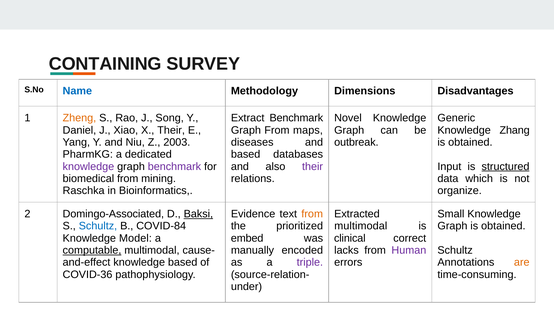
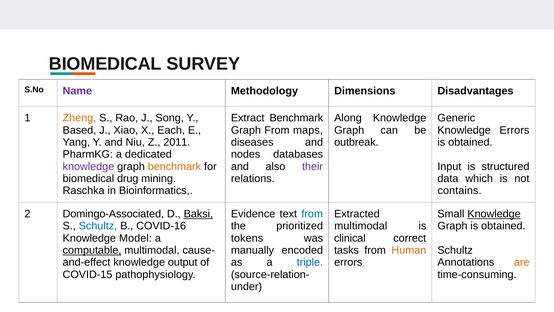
CONTAINING at (105, 64): CONTAINING -> BIOMEDICAL
Name colour: blue -> purple
Novel: Novel -> Along
Daniel: Daniel -> Based
X Their: Their -> Each
Knowledge Zhang: Zhang -> Errors
2003: 2003 -> 2011
based at (246, 154): based -> nodes
benchmark at (174, 166) colour: purple -> orange
structured underline: present -> none
biomedical from: from -> drug
organize: organize -> contains
from at (312, 214) colour: orange -> blue
Knowledge at (494, 214) underline: none -> present
COVID-84: COVID-84 -> COVID-16
embed: embed -> tokens
lacks: lacks -> tasks
Human colour: purple -> orange
knowledge based: based -> output
triple colour: purple -> blue
COVID-36: COVID-36 -> COVID-15
